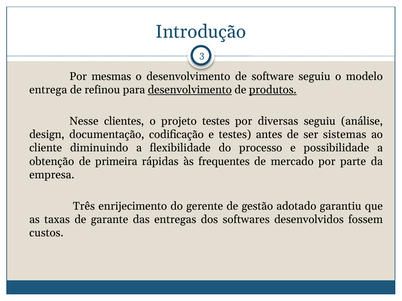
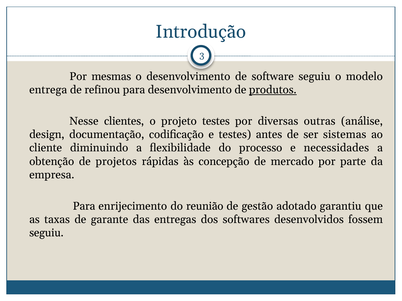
desenvolvimento at (190, 90) underline: present -> none
diversas seguiu: seguiu -> outras
possibilidade: possibilidade -> necessidades
primeira: primeira -> projetos
frequentes: frequentes -> concepção
Três at (84, 206): Três -> Para
gerente: gerente -> reunião
custos at (46, 233): custos -> seguiu
